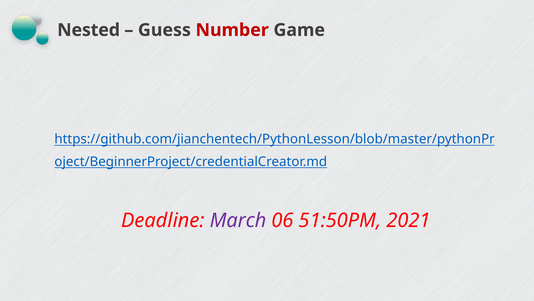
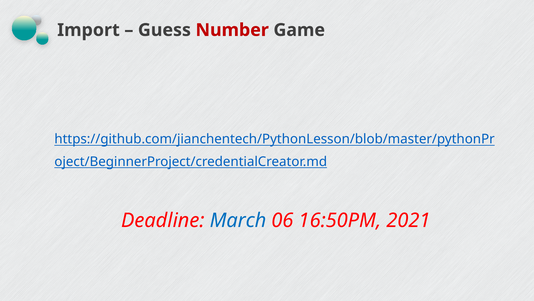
Nested: Nested -> Import
March colour: purple -> blue
51:50PM: 51:50PM -> 16:50PM
